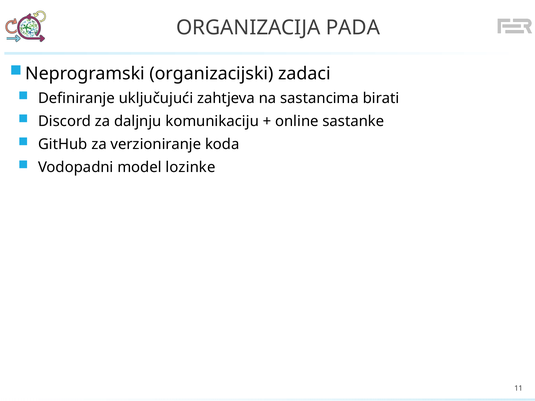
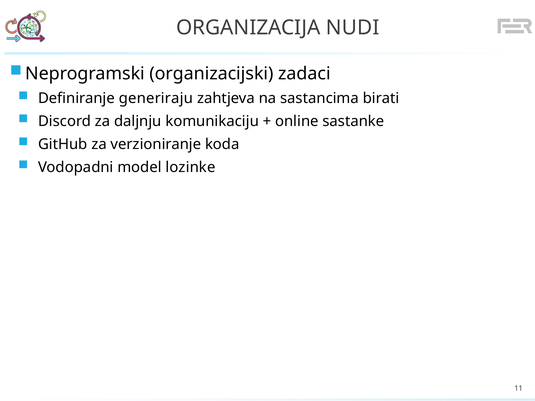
PADA: PADA -> NUDI
uključujući: uključujući -> generiraju
